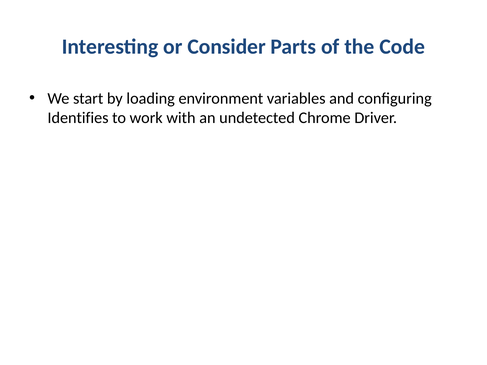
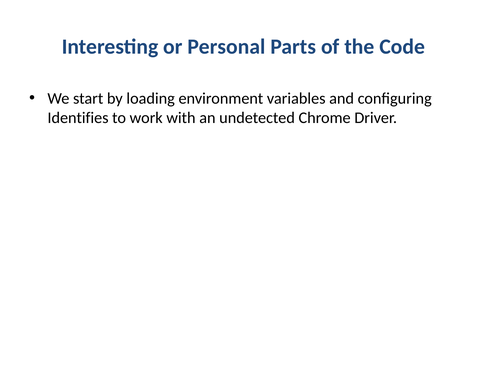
Consider: Consider -> Personal
